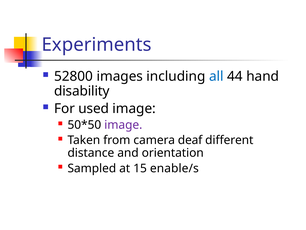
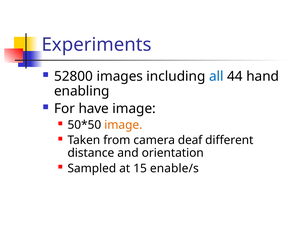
disability: disability -> enabling
used: used -> have
image at (123, 125) colour: purple -> orange
